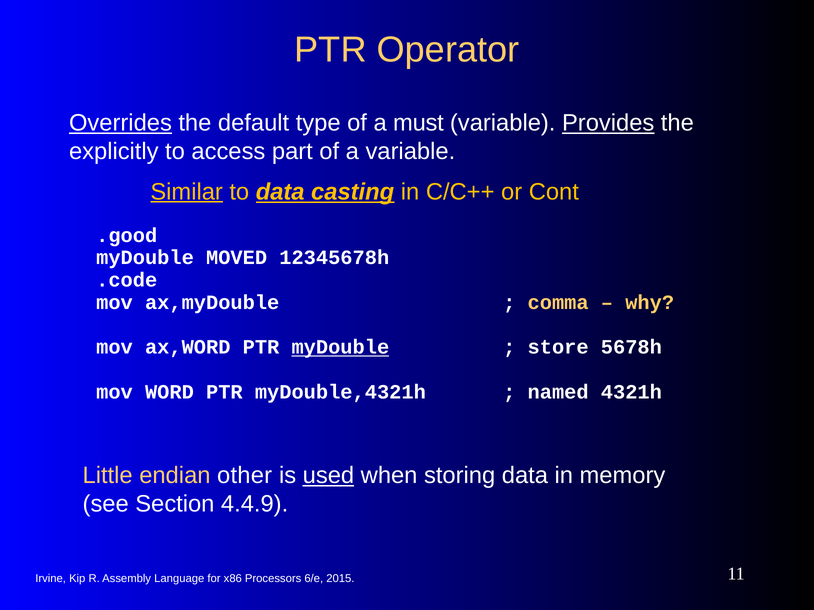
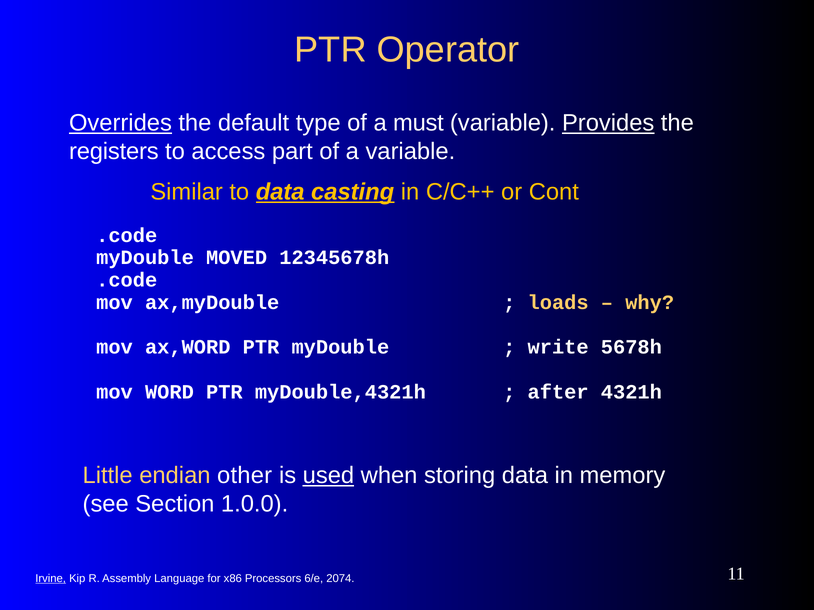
explicitly: explicitly -> registers
Similar underline: present -> none
.good at (127, 236): .good -> .code
comma: comma -> loads
myDouble at (340, 348) underline: present -> none
store: store -> write
named: named -> after
4.4.9: 4.4.9 -> 1.0.0
Irvine underline: none -> present
2015: 2015 -> 2074
